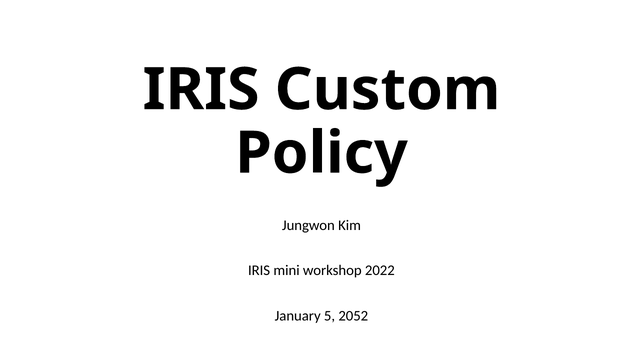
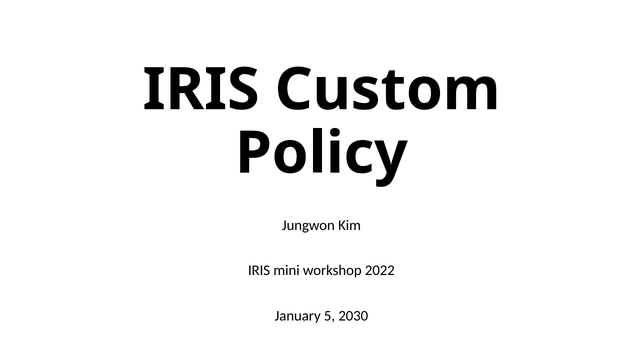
2052: 2052 -> 2030
